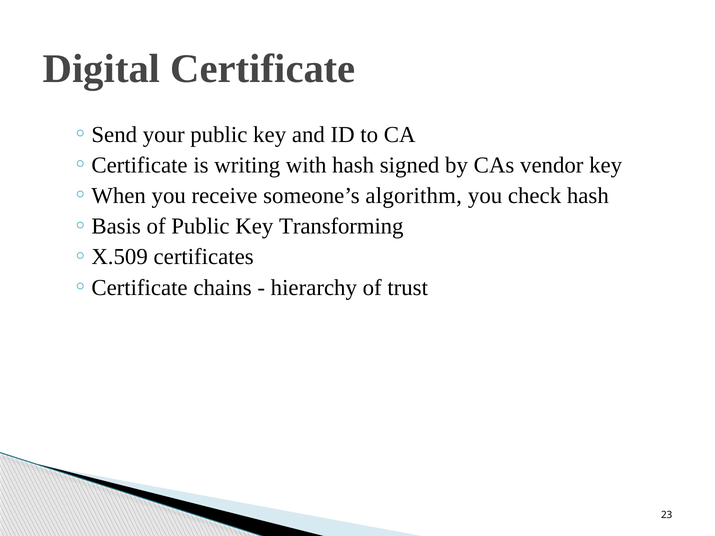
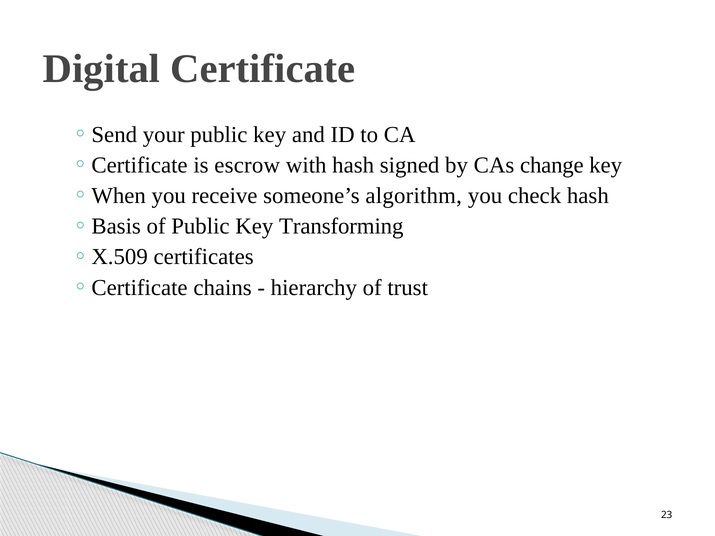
writing: writing -> escrow
vendor: vendor -> change
